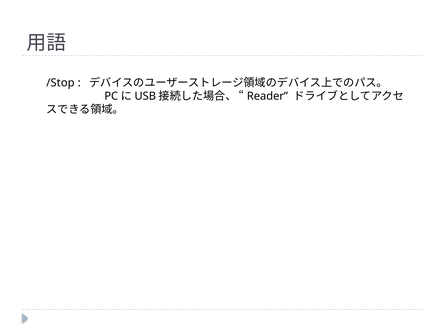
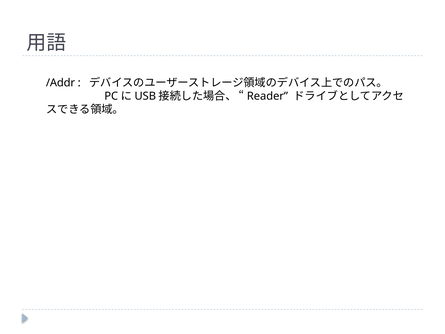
/Stop: /Stop -> /Addr
